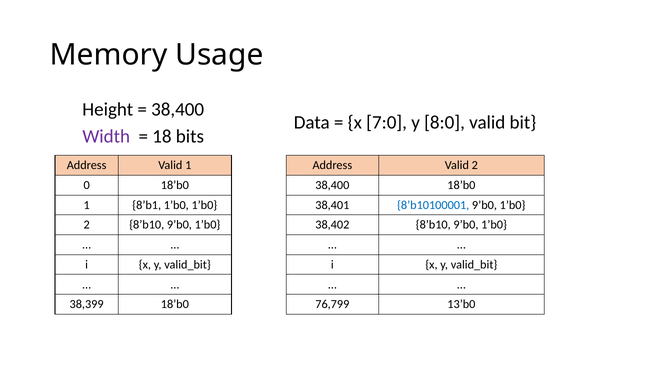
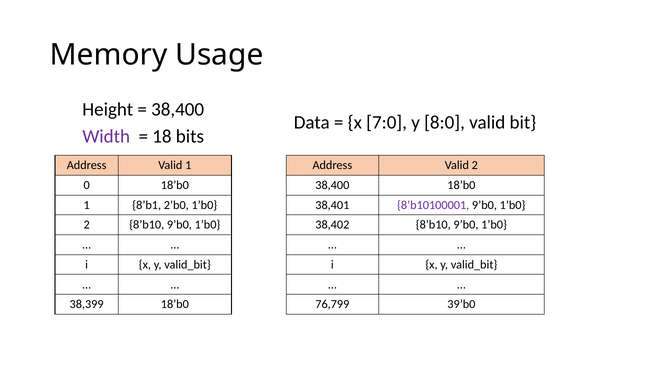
8’b1 1’b0: 1’b0 -> 2’b0
8’b10100001 colour: blue -> purple
13’b0: 13’b0 -> 39’b0
